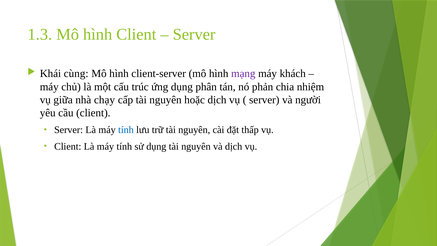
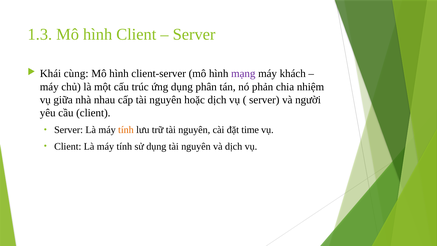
chạy: chạy -> nhau
tính at (126, 130) colour: blue -> orange
thấp: thấp -> time
